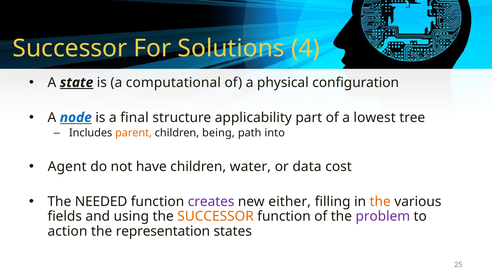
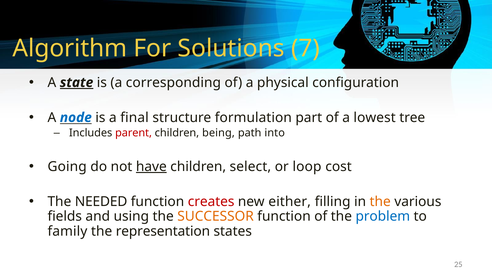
Successor at (70, 48): Successor -> Algorithm
4: 4 -> 7
computational: computational -> corresponding
applicability: applicability -> formulation
parent colour: orange -> red
Agent: Agent -> Going
have underline: none -> present
water: water -> select
data: data -> loop
creates colour: purple -> red
problem colour: purple -> blue
action: action -> family
